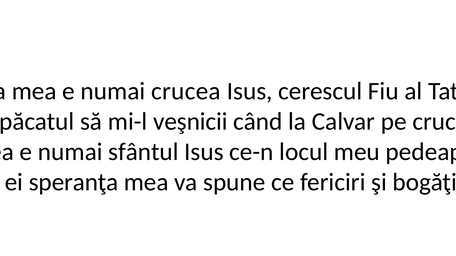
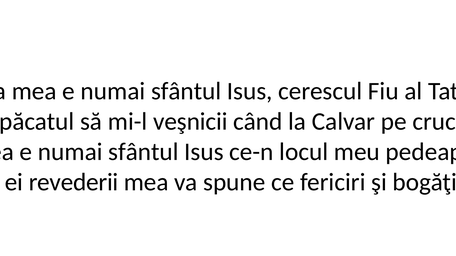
crucea at (186, 91): crucea -> sfântul
speranţa: speranţa -> revederii
